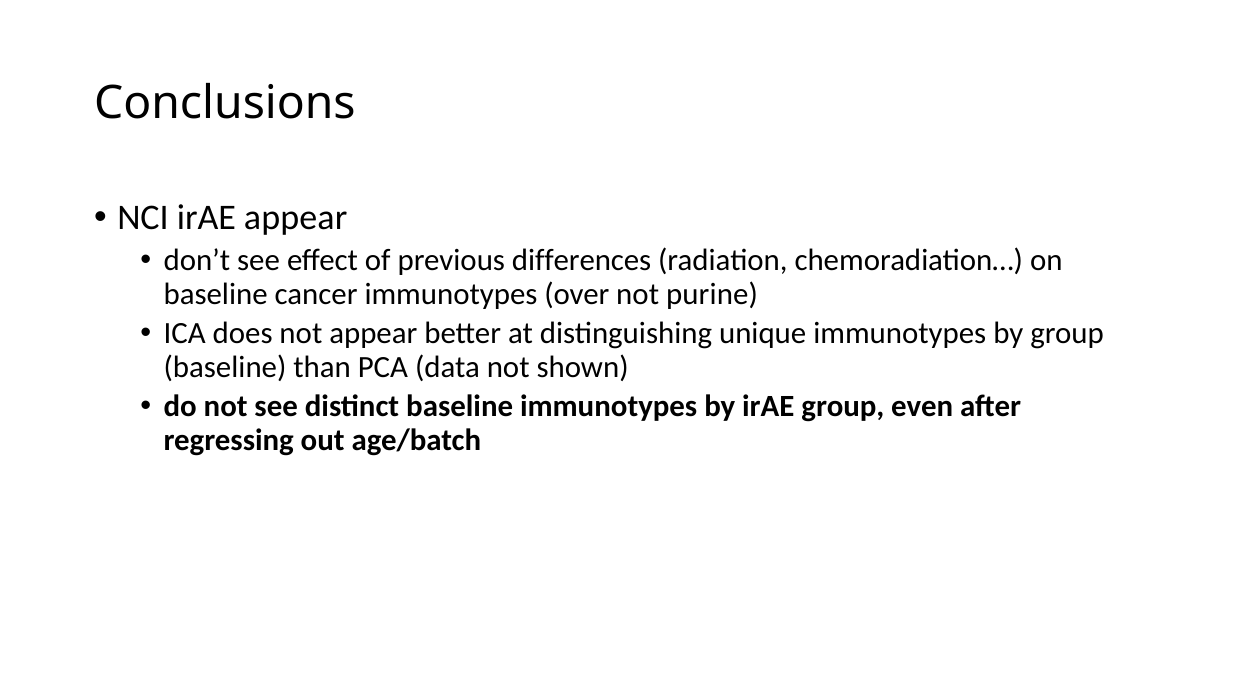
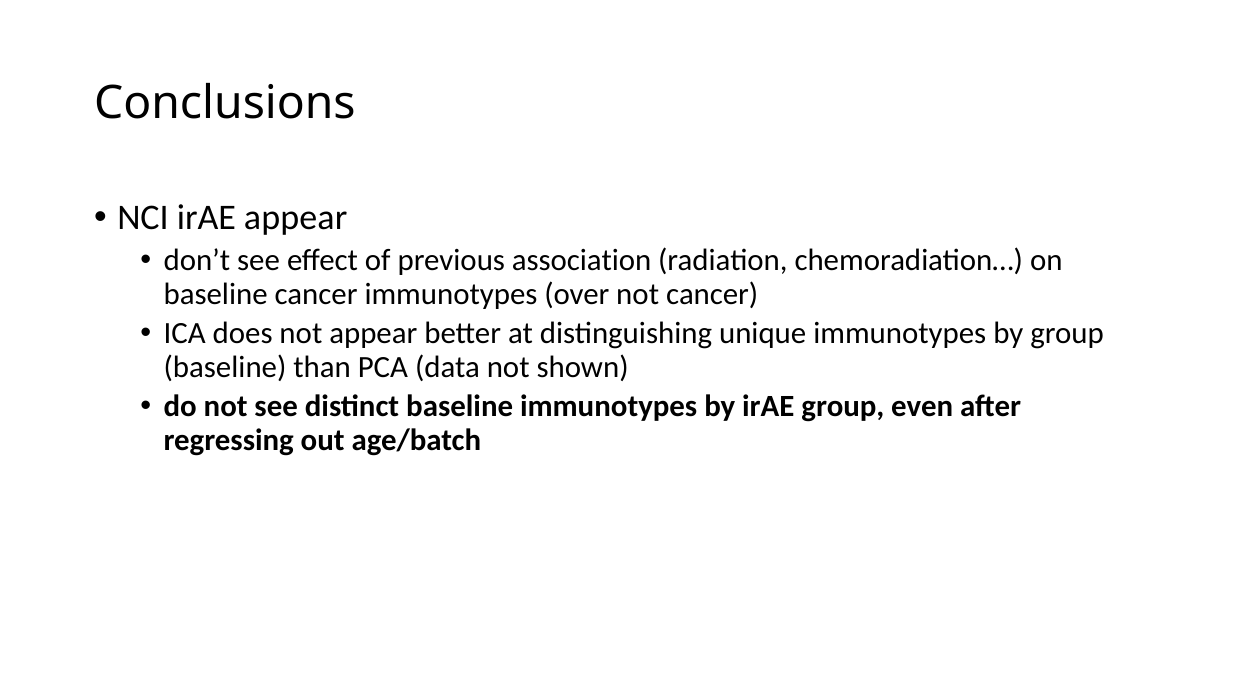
differences: differences -> association
not purine: purine -> cancer
